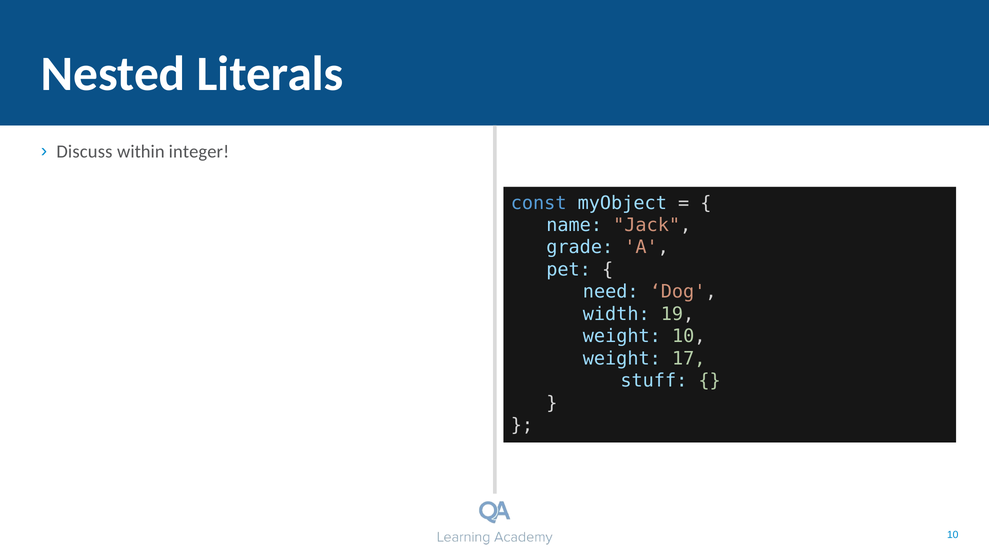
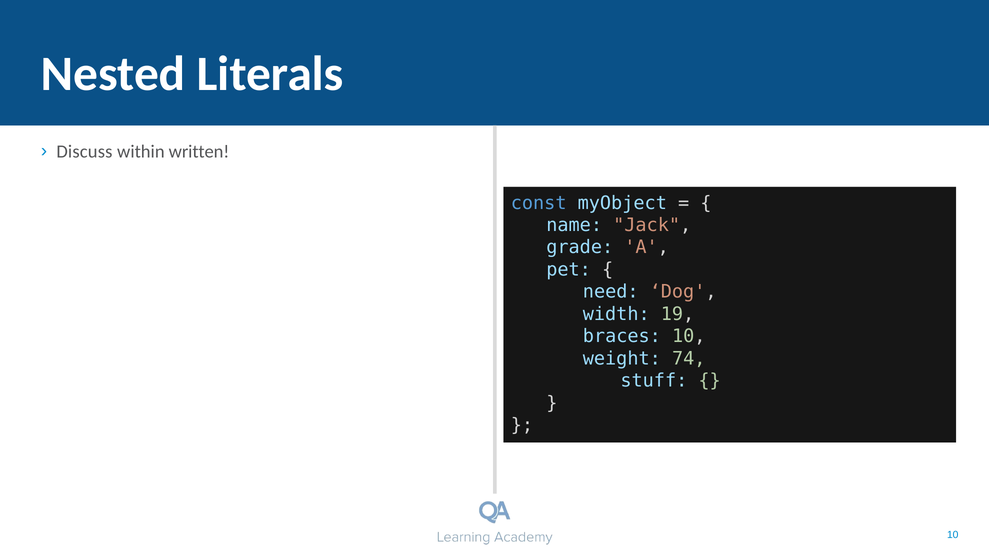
integer: integer -> written
weight at (622, 337): weight -> braces
17: 17 -> 74
